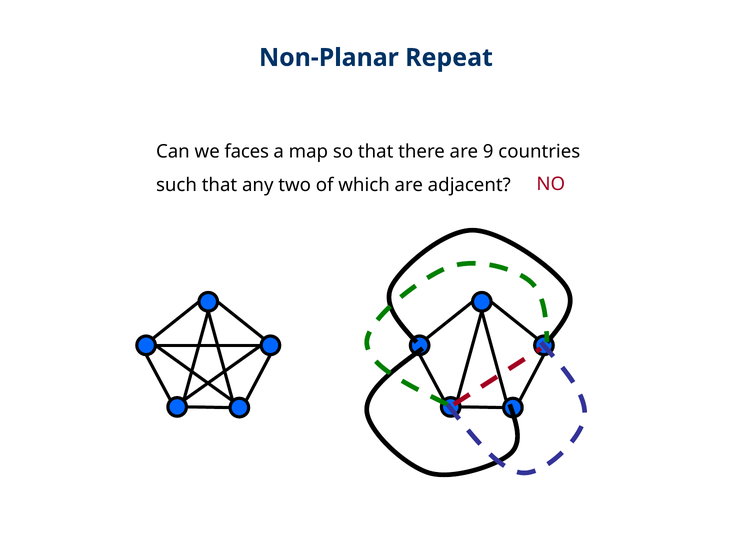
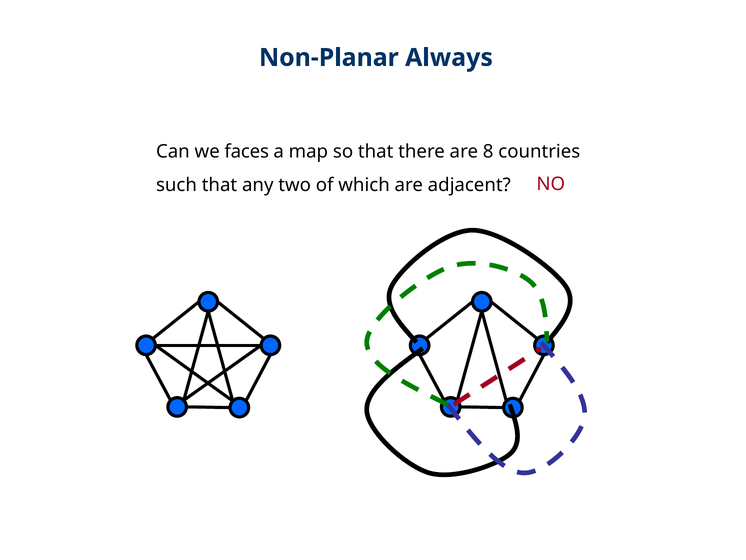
Repeat: Repeat -> Always
9: 9 -> 8
